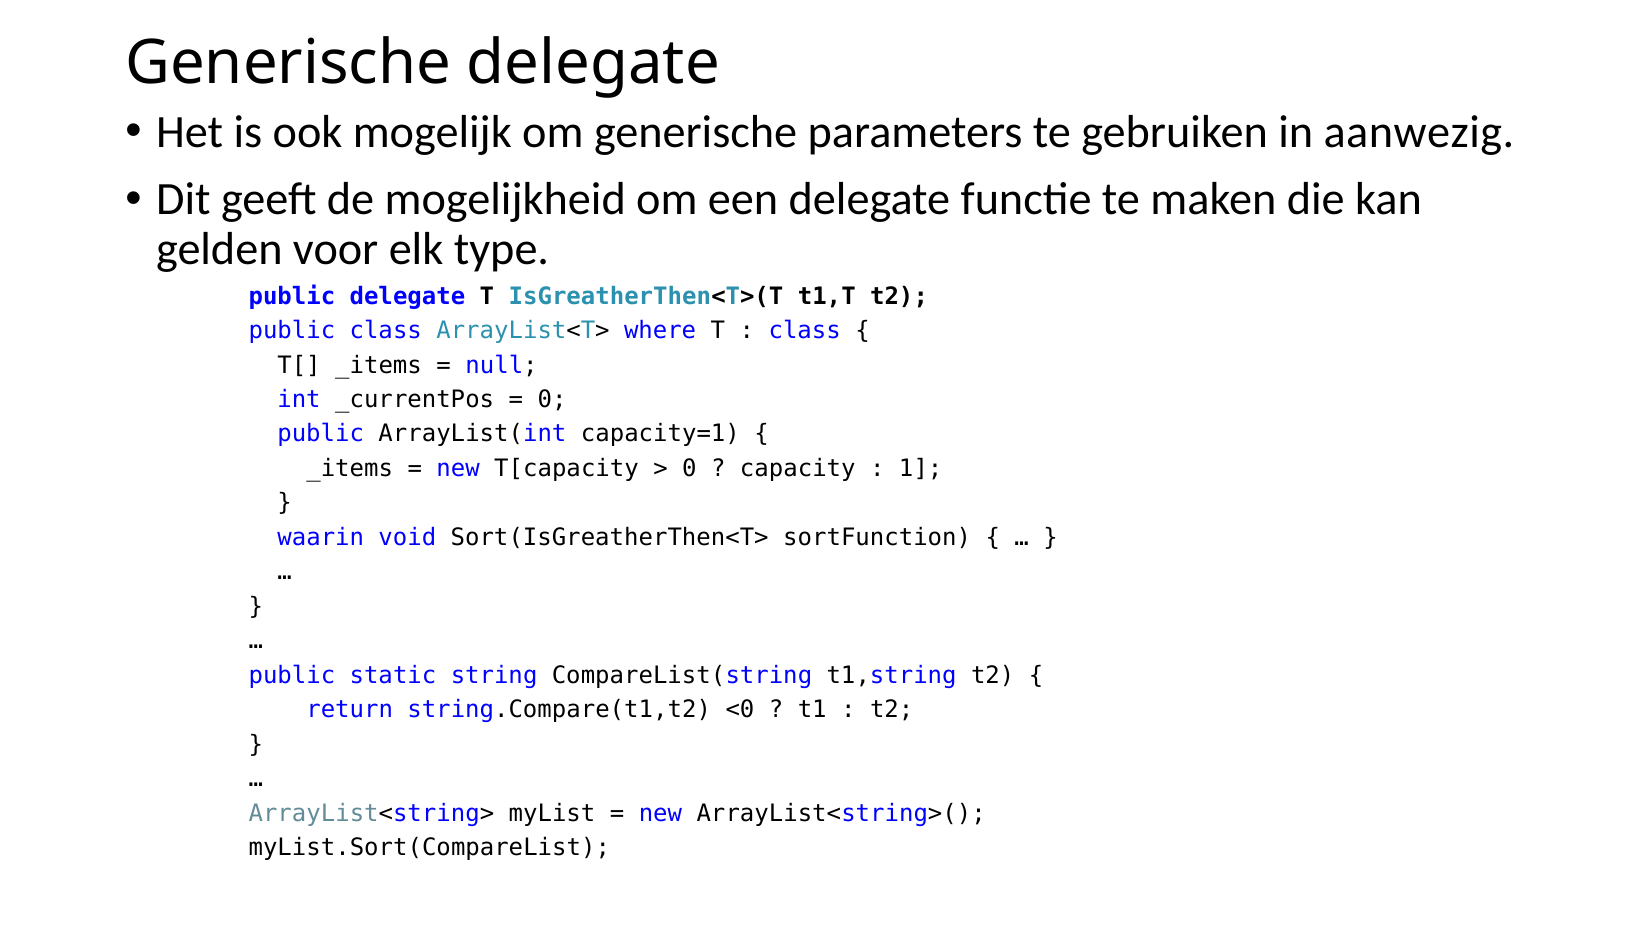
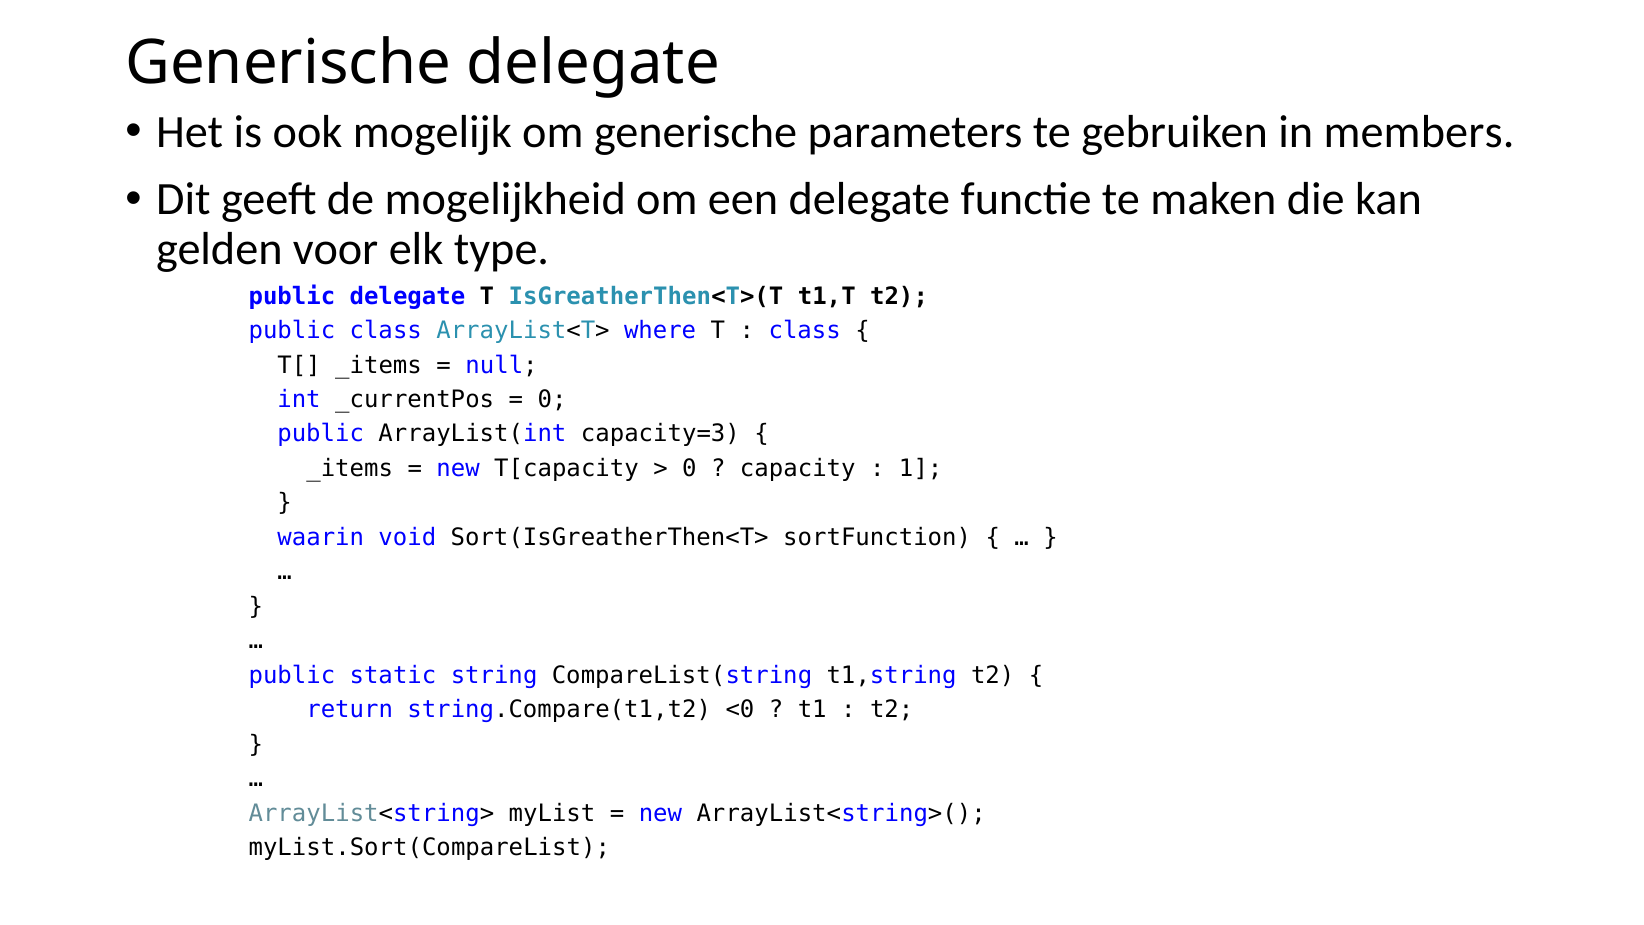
aanwezig: aanwezig -> members
capacity=1: capacity=1 -> capacity=3
